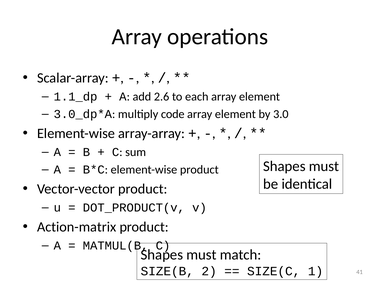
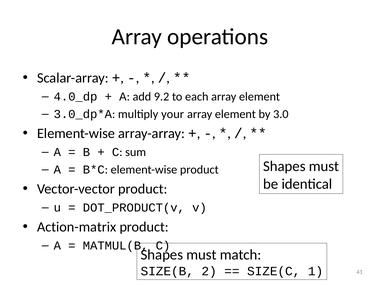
1.1_dp: 1.1_dp -> 4.0_dp
2.6: 2.6 -> 9.2
code: code -> your
